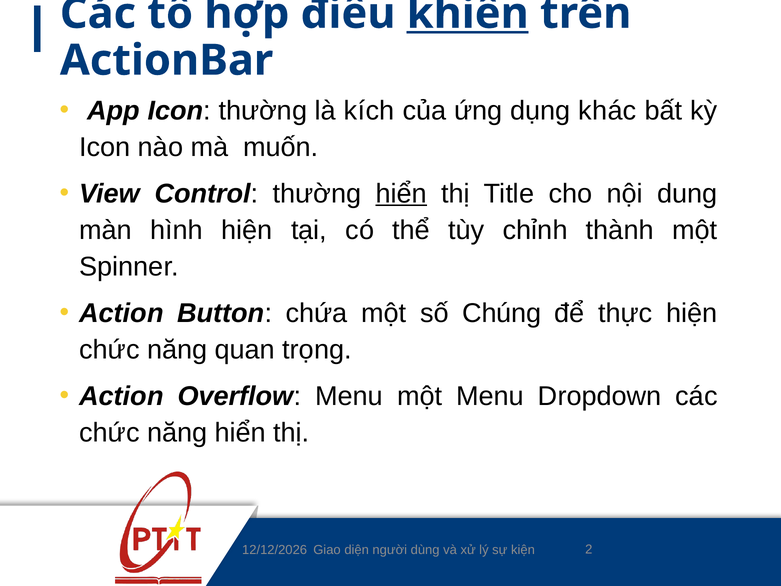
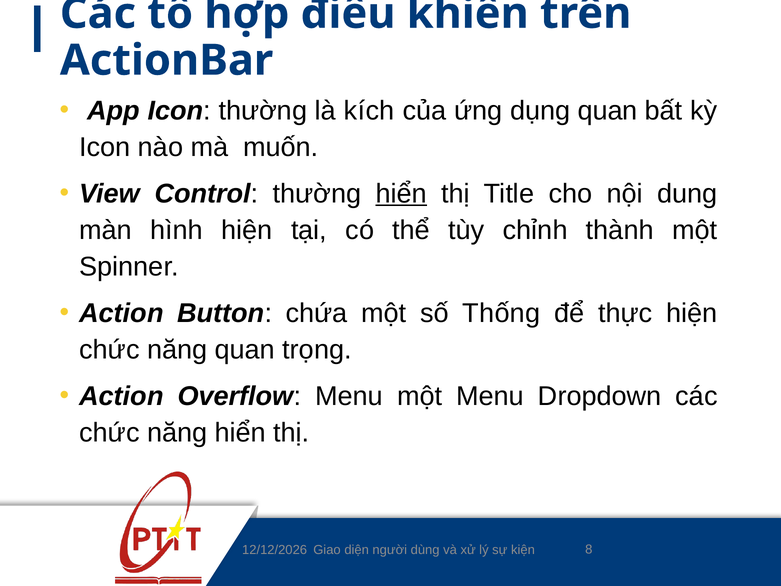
khiển underline: present -> none
dụng khác: khác -> quan
Chúng: Chúng -> Thống
2: 2 -> 8
